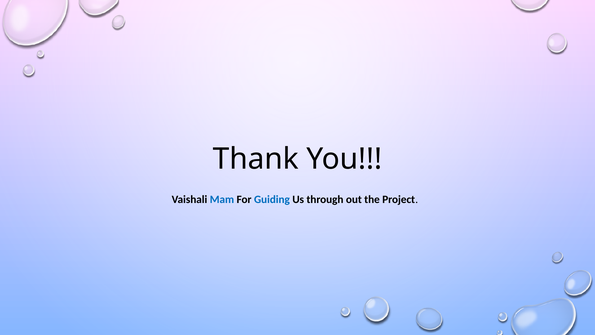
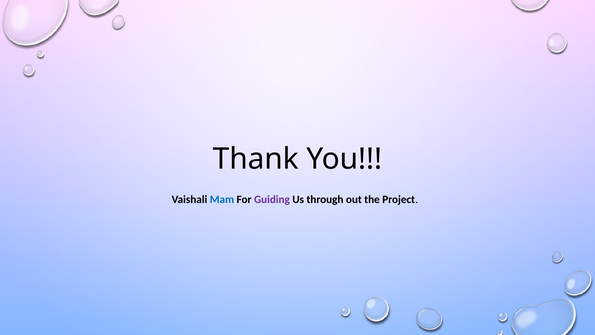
Guiding colour: blue -> purple
